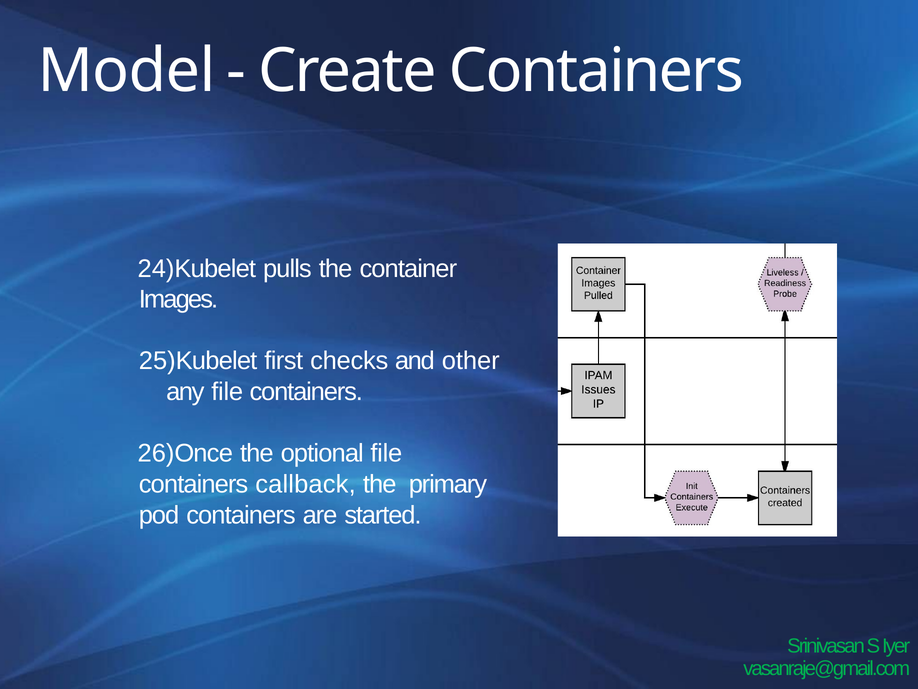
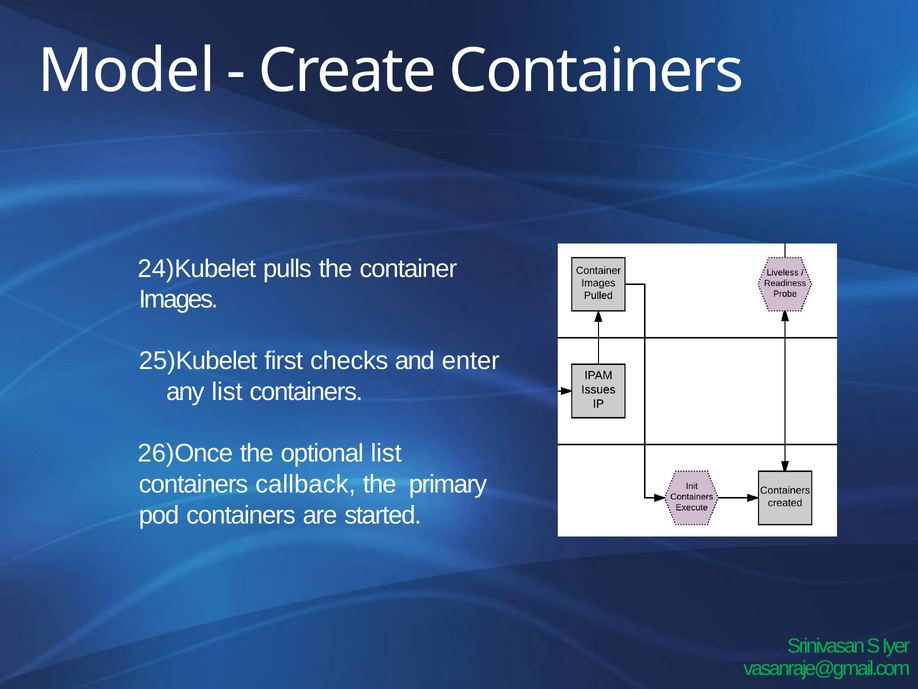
other: other -> enter
any file: file -> list
optional file: file -> list
